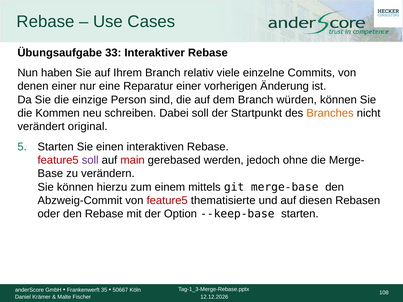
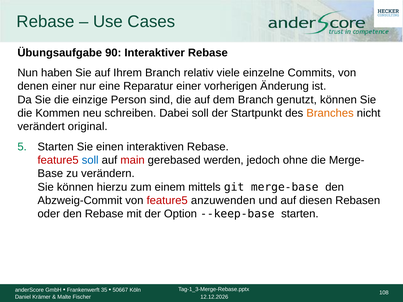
33: 33 -> 90
würden: würden -> genutzt
soll at (90, 160) colour: purple -> blue
thematisierte: thematisierte -> anzuwenden
